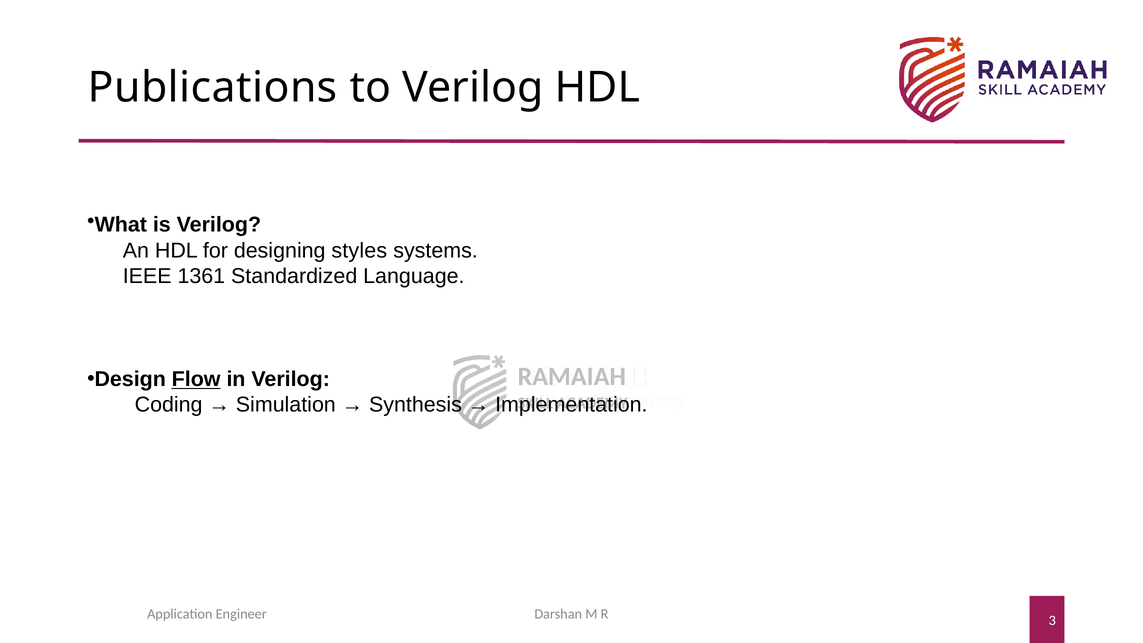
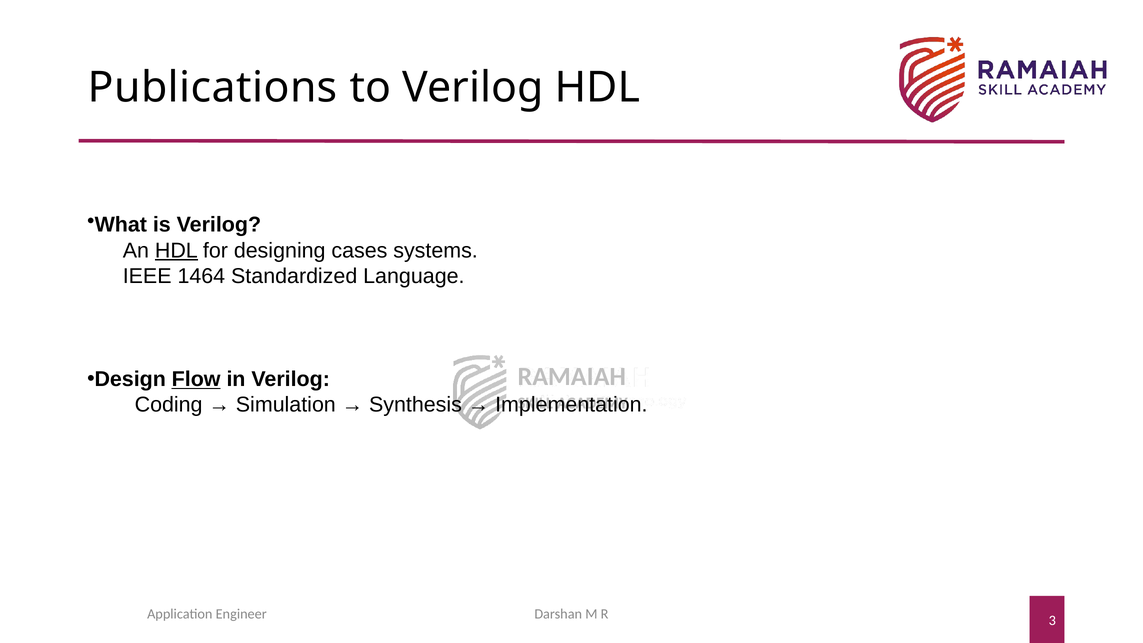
HDL at (176, 251) underline: none -> present
styles: styles -> cases
1361: 1361 -> 1464
